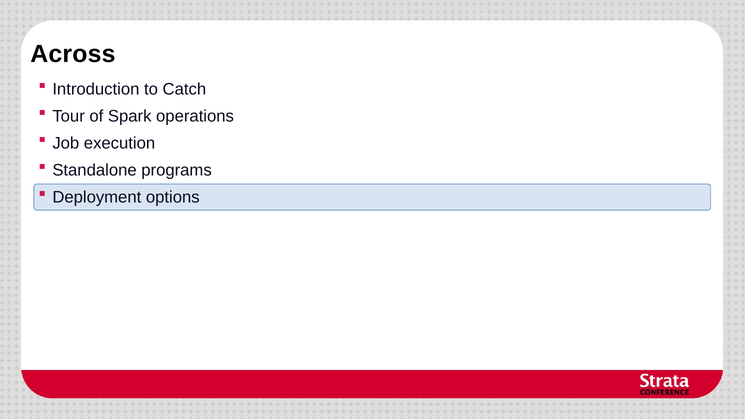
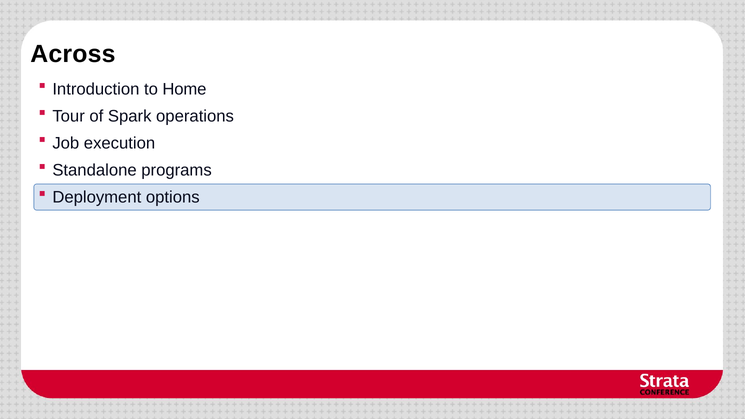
Catch: Catch -> Home
